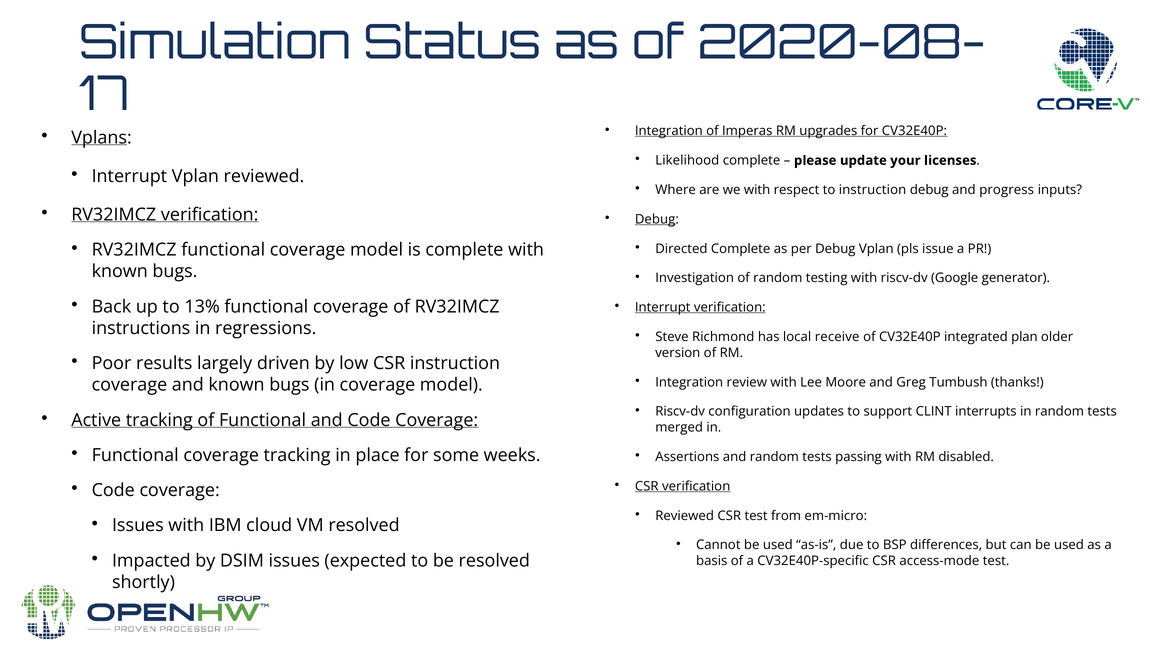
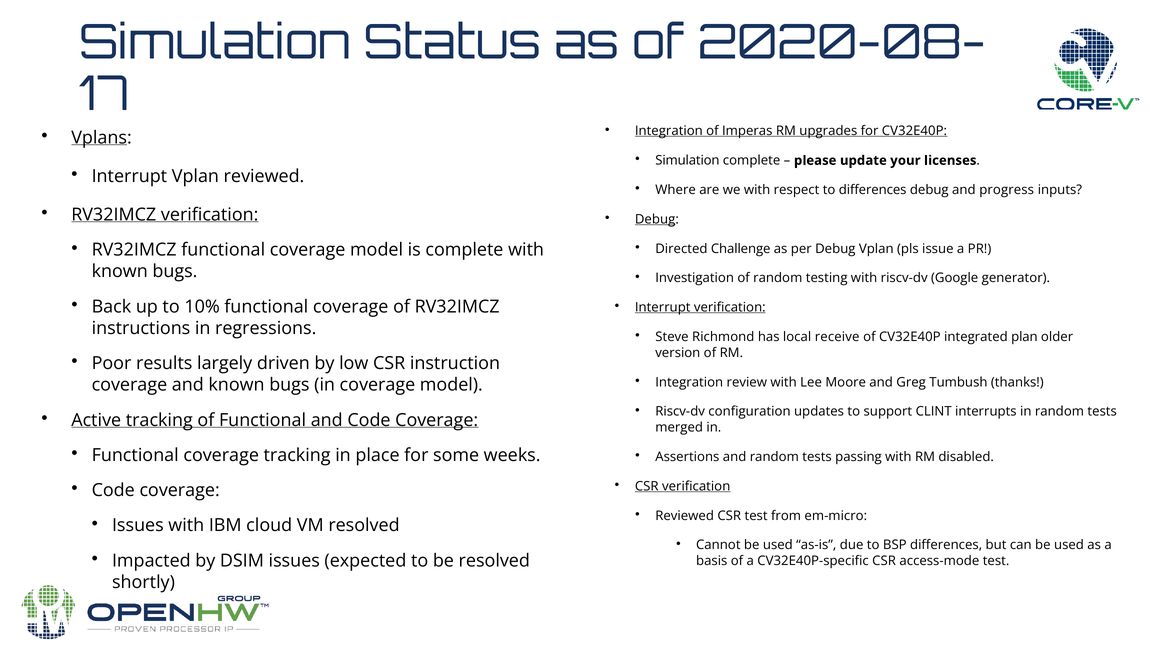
Likelihood at (687, 160): Likelihood -> Simulation
to instruction: instruction -> differences
Directed Complete: Complete -> Challenge
13%: 13% -> 10%
